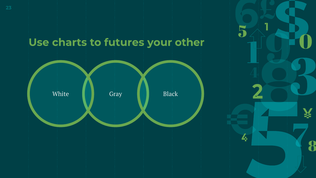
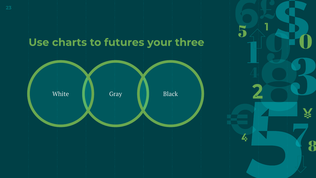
other: other -> three
